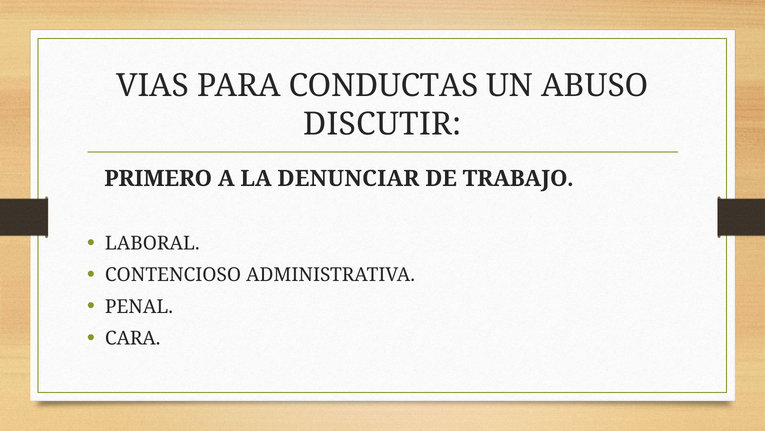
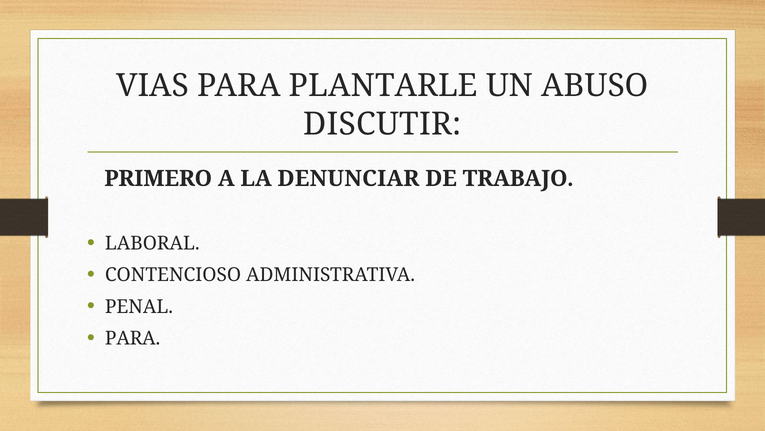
CONDUCTAS: CONDUCTAS -> PLANTARLE
CARA at (133, 338): CARA -> PARA
